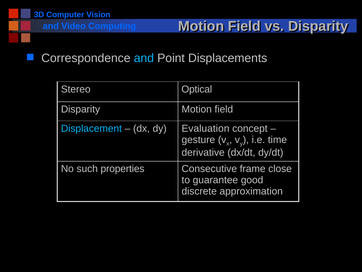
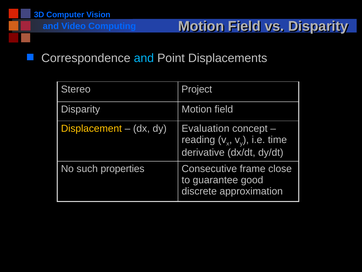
Optical: Optical -> Project
Displacement colour: light blue -> yellow
gesture: gesture -> reading
